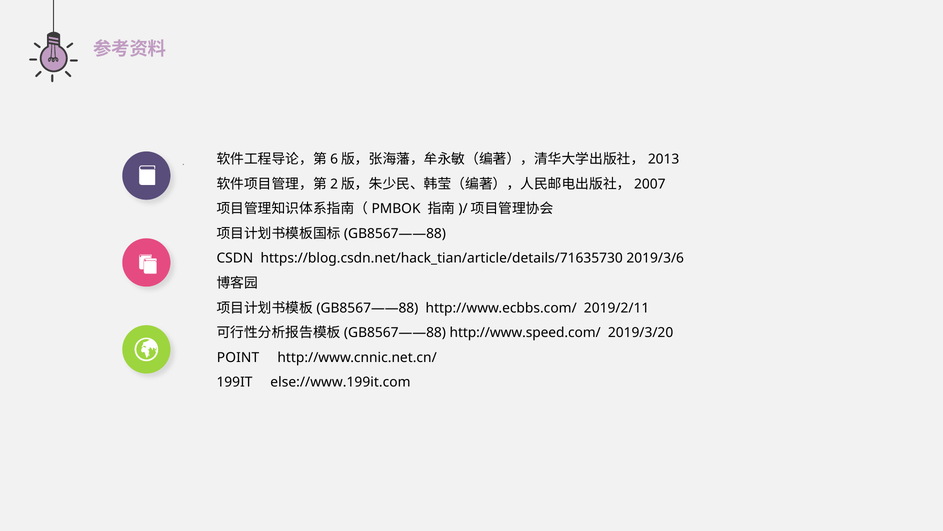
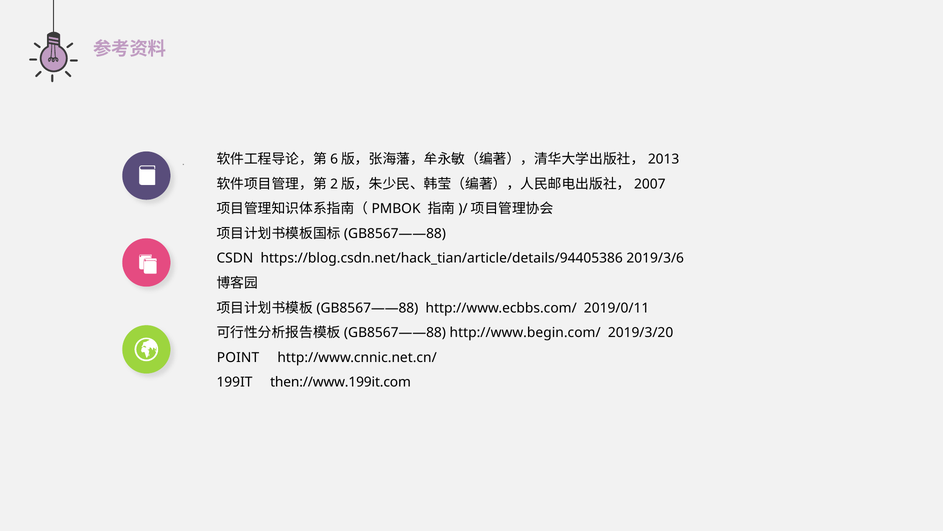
https://blog.csdn.net/hack_tian/article/details/71635730: https://blog.csdn.net/hack_tian/article/details/71635730 -> https://blog.csdn.net/hack_tian/article/details/94405386
2019/2/11: 2019/2/11 -> 2019/0/11
http://www.speed.com/: http://www.speed.com/ -> http://www.begin.com/
else://www.199it.com: else://www.199it.com -> then://www.199it.com
